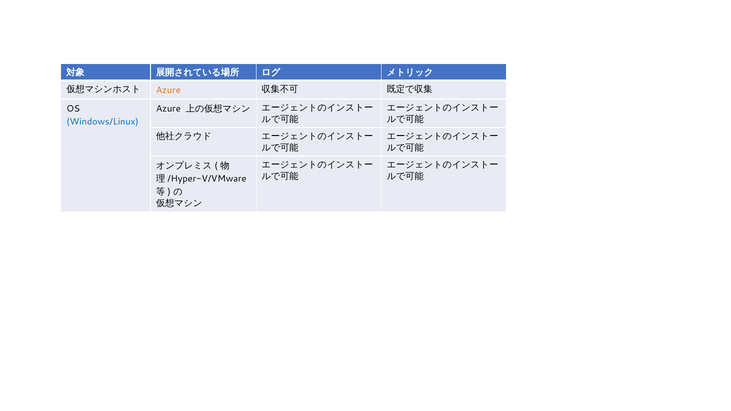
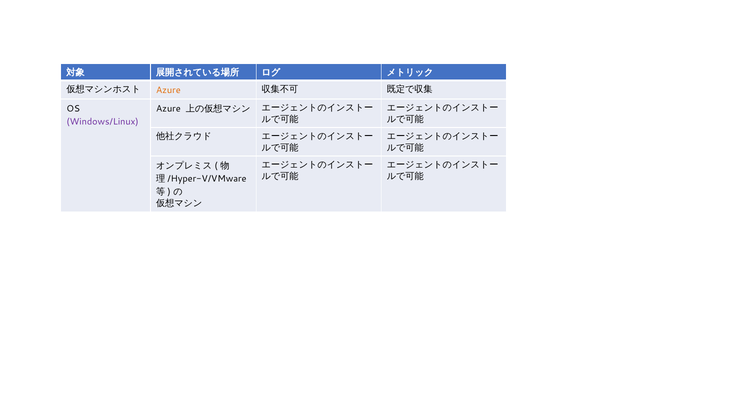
Windows/Linux colour: blue -> purple
